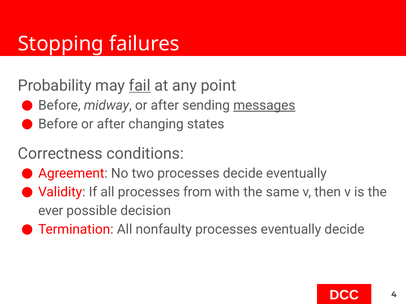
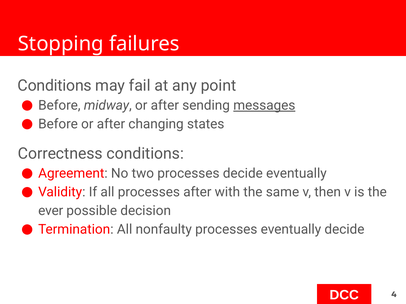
Probability at (55, 86): Probability -> Conditions
fail underline: present -> none
processes from: from -> after
